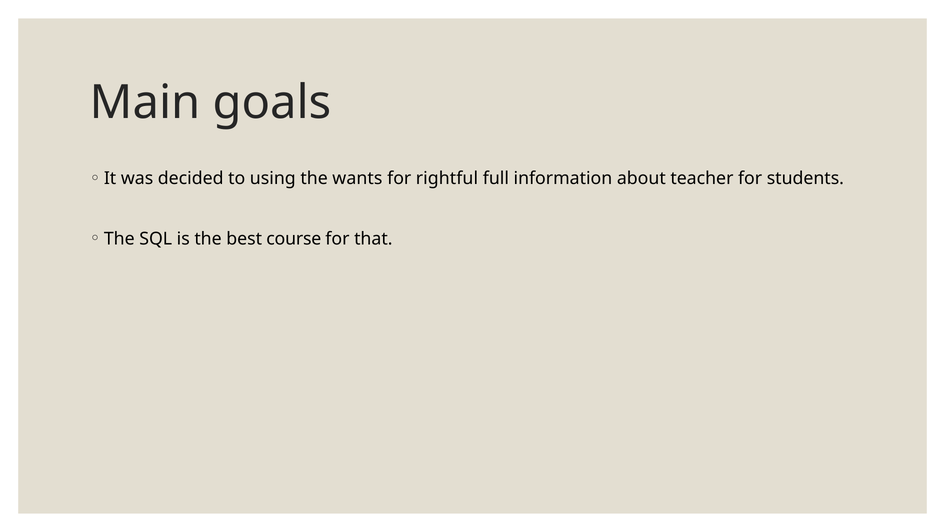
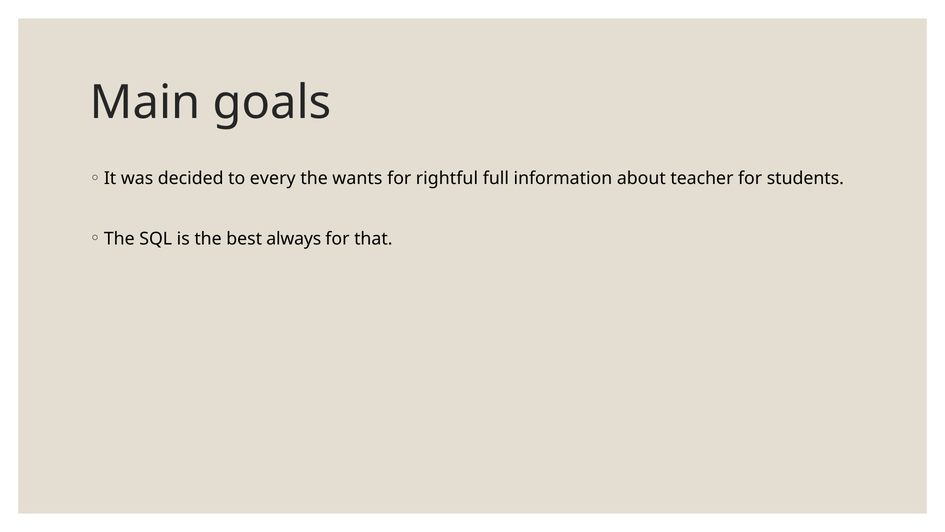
using: using -> every
course: course -> always
